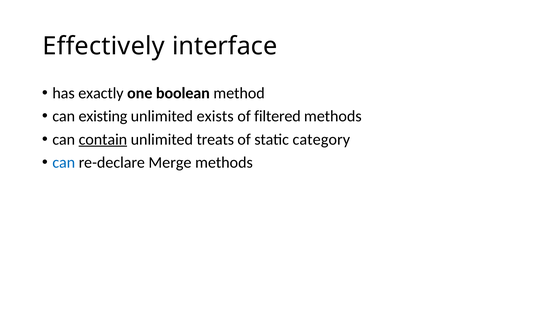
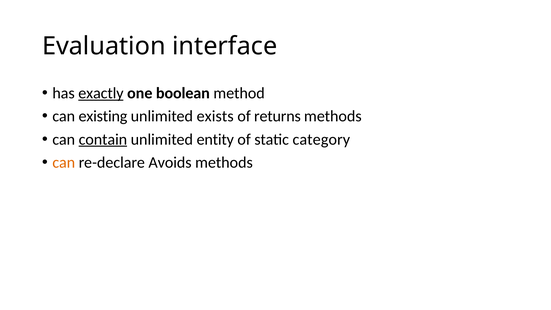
Effectively: Effectively -> Evaluation
exactly underline: none -> present
filtered: filtered -> returns
treats: treats -> entity
can at (64, 162) colour: blue -> orange
Merge: Merge -> Avoids
